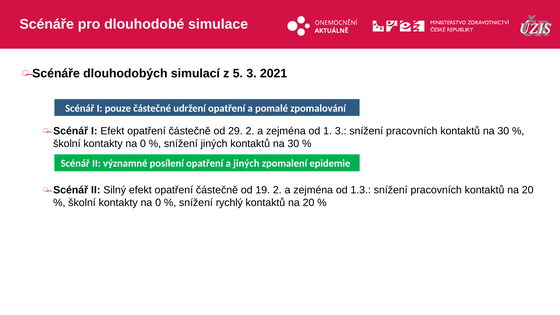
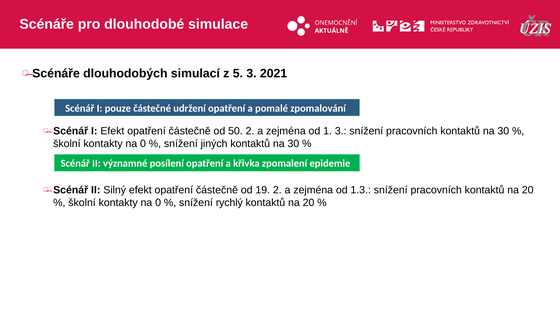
29: 29 -> 50
a jiných: jiných -> křivka
